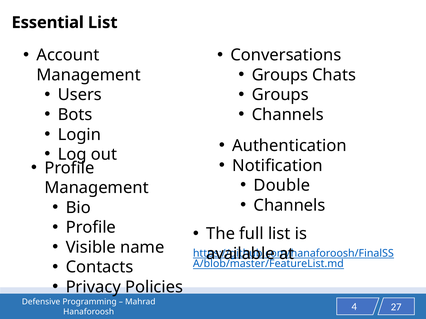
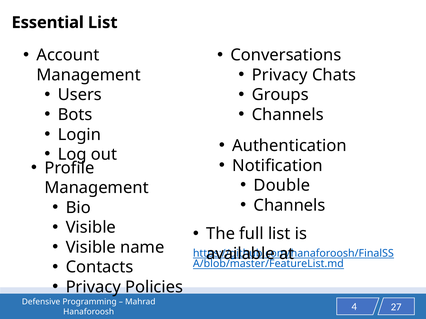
Groups at (280, 75): Groups -> Privacy
Profile at (91, 228): Profile -> Visible
